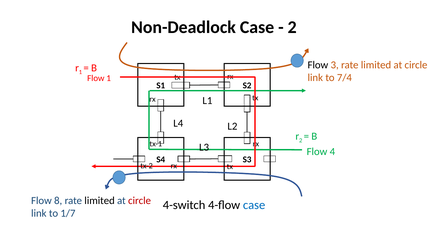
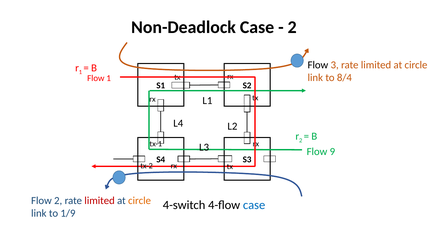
7/4: 7/4 -> 8/4
4: 4 -> 9
Flow 8: 8 -> 2
limited at (100, 200) colour: black -> red
circle at (140, 200) colour: red -> orange
1/7: 1/7 -> 1/9
